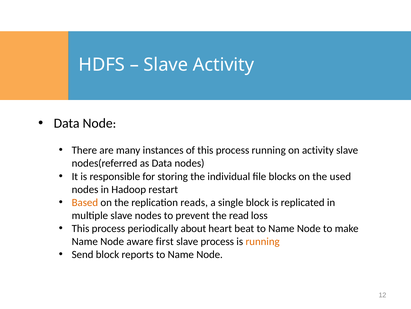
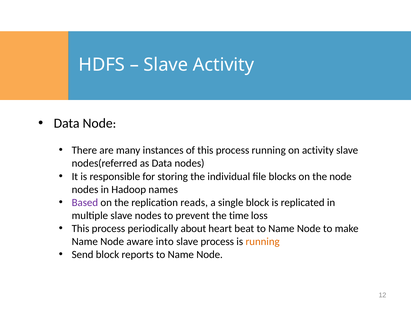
the used: used -> node
restart: restart -> names
Based colour: orange -> purple
read: read -> time
first: first -> into
